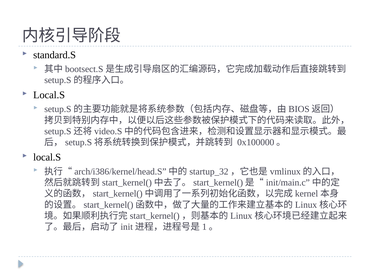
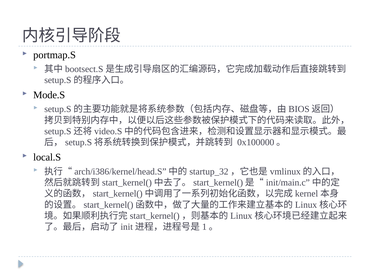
standard.S: standard.S -> portmap.S
Local.S at (49, 95): Local.S -> Mode.S
